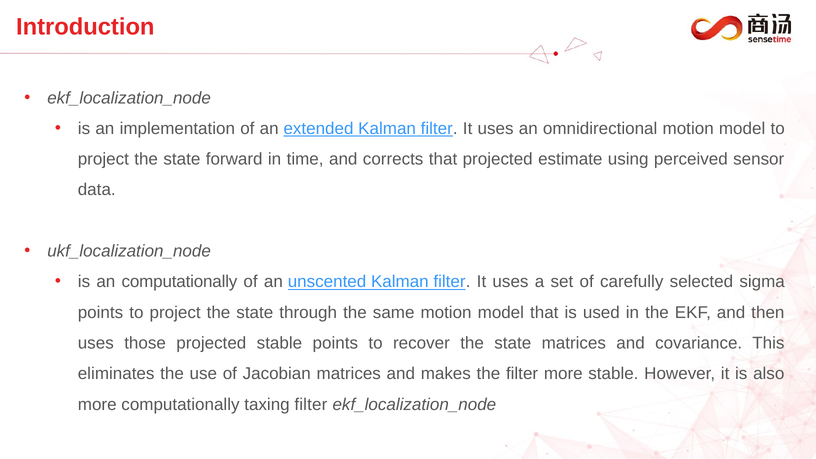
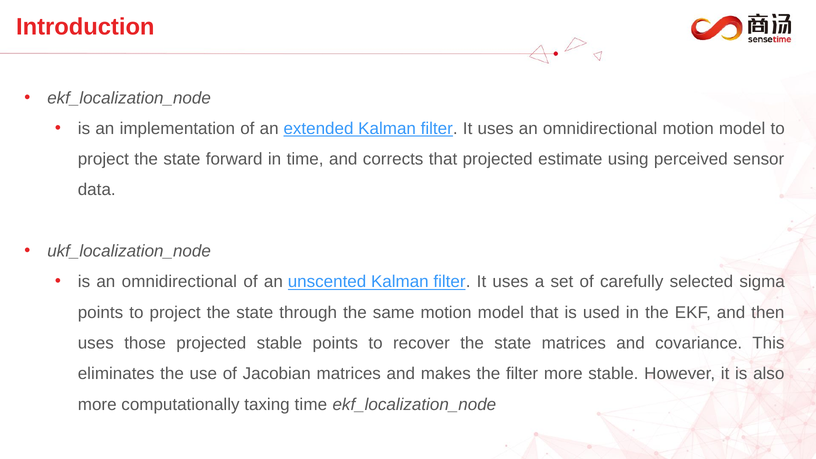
is an computationally: computationally -> omnidirectional
taxing filter: filter -> time
